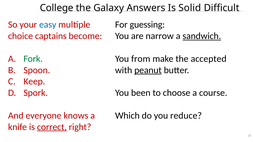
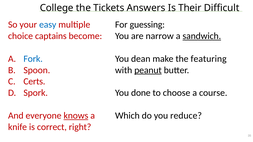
Galaxy: Galaxy -> Tickets
Solid: Solid -> Their
Fork colour: green -> blue
from: from -> dean
accepted: accepted -> featuring
Keep: Keep -> Certs
been: been -> done
knows underline: none -> present
correct underline: present -> none
